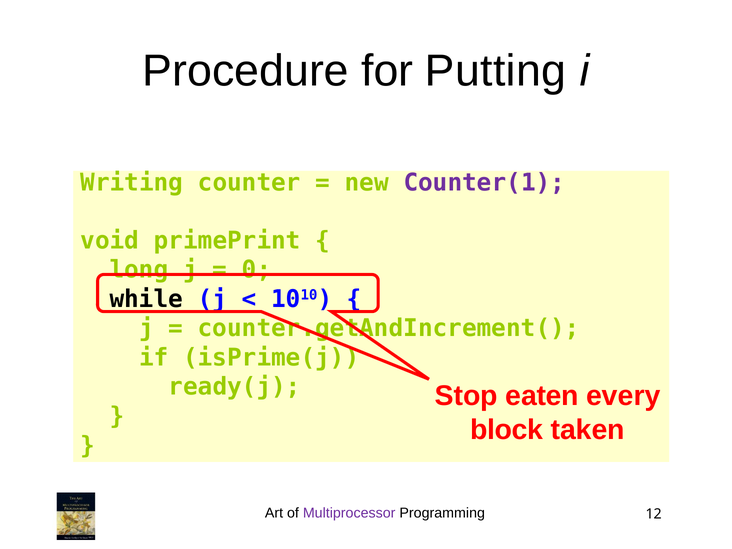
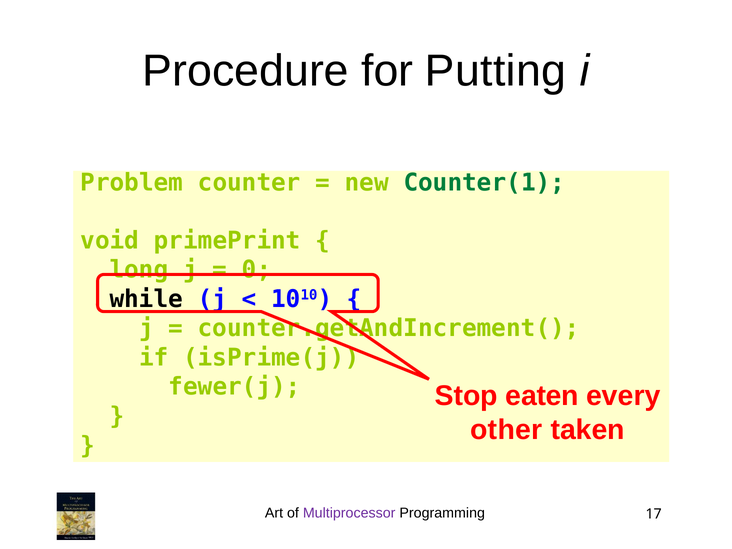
Writing: Writing -> Problem
Counter(1 colour: purple -> green
ready(j: ready(j -> fewer(j
block: block -> other
12: 12 -> 17
